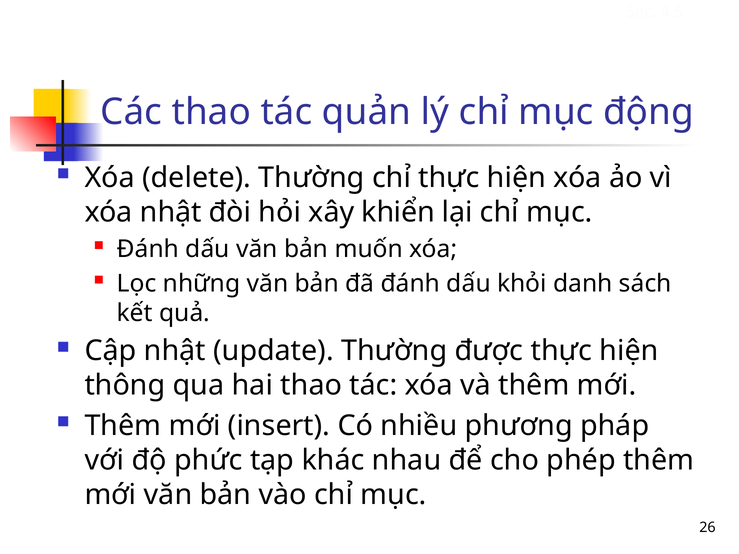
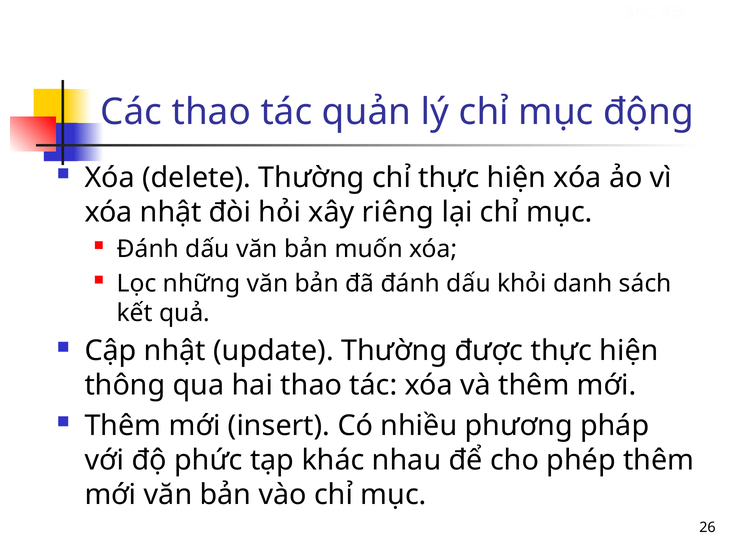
khiển: khiển -> riêng
